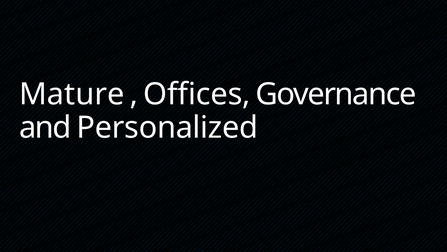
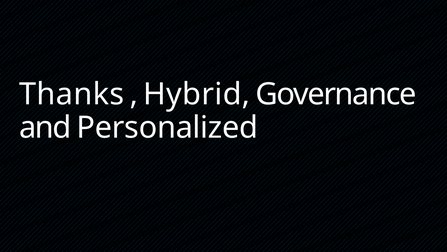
Mature: Mature -> Thanks
Offices: Offices -> Hybrid
